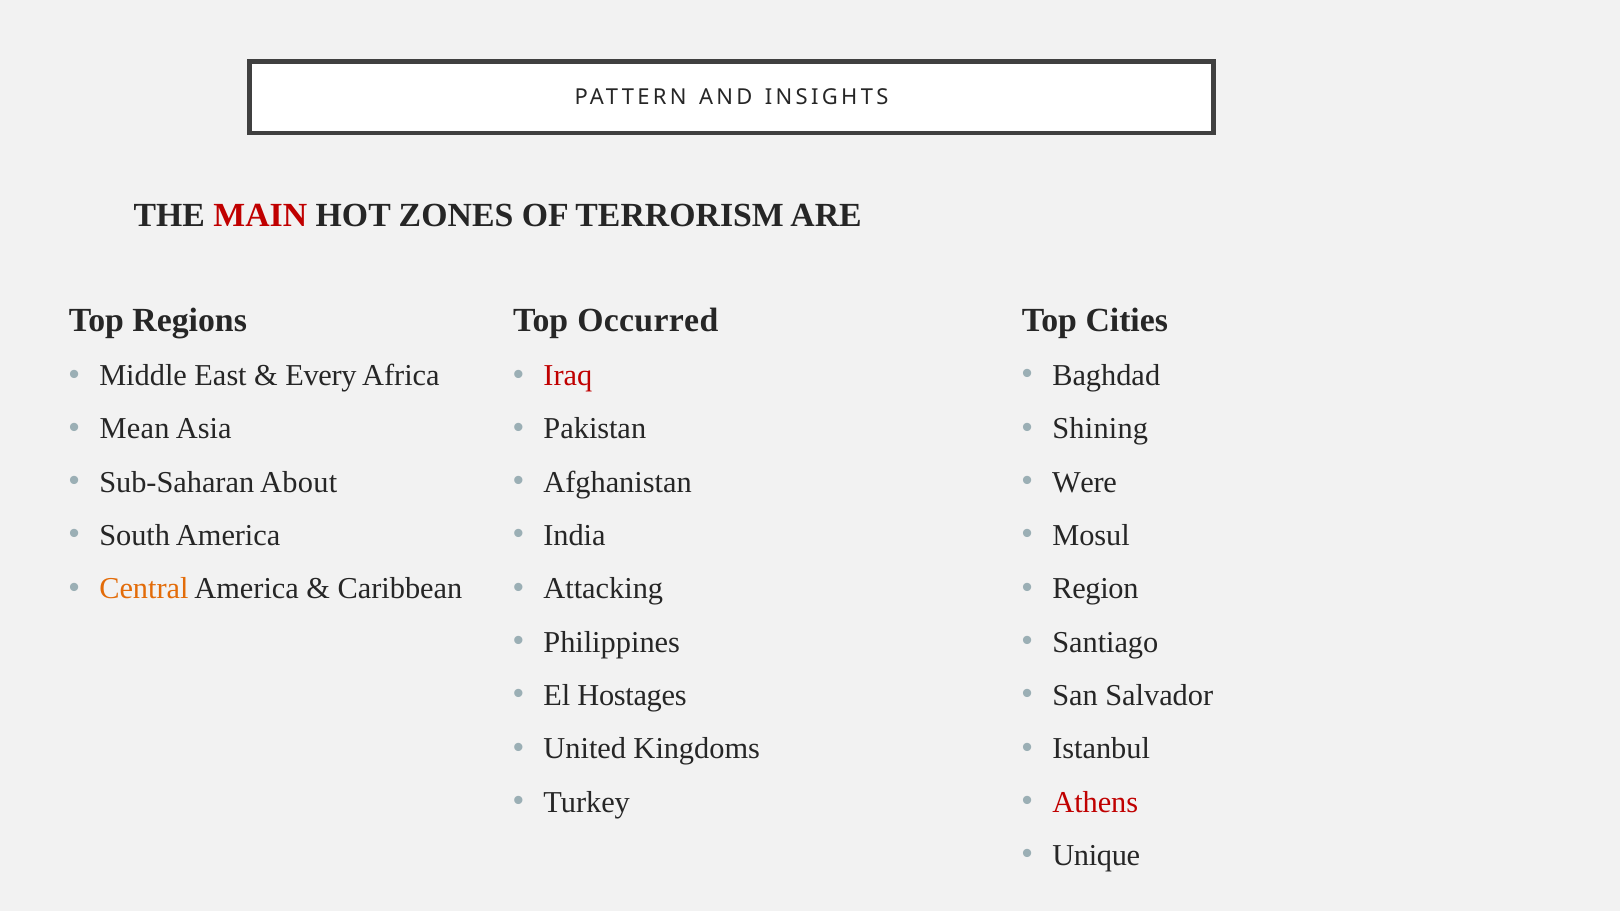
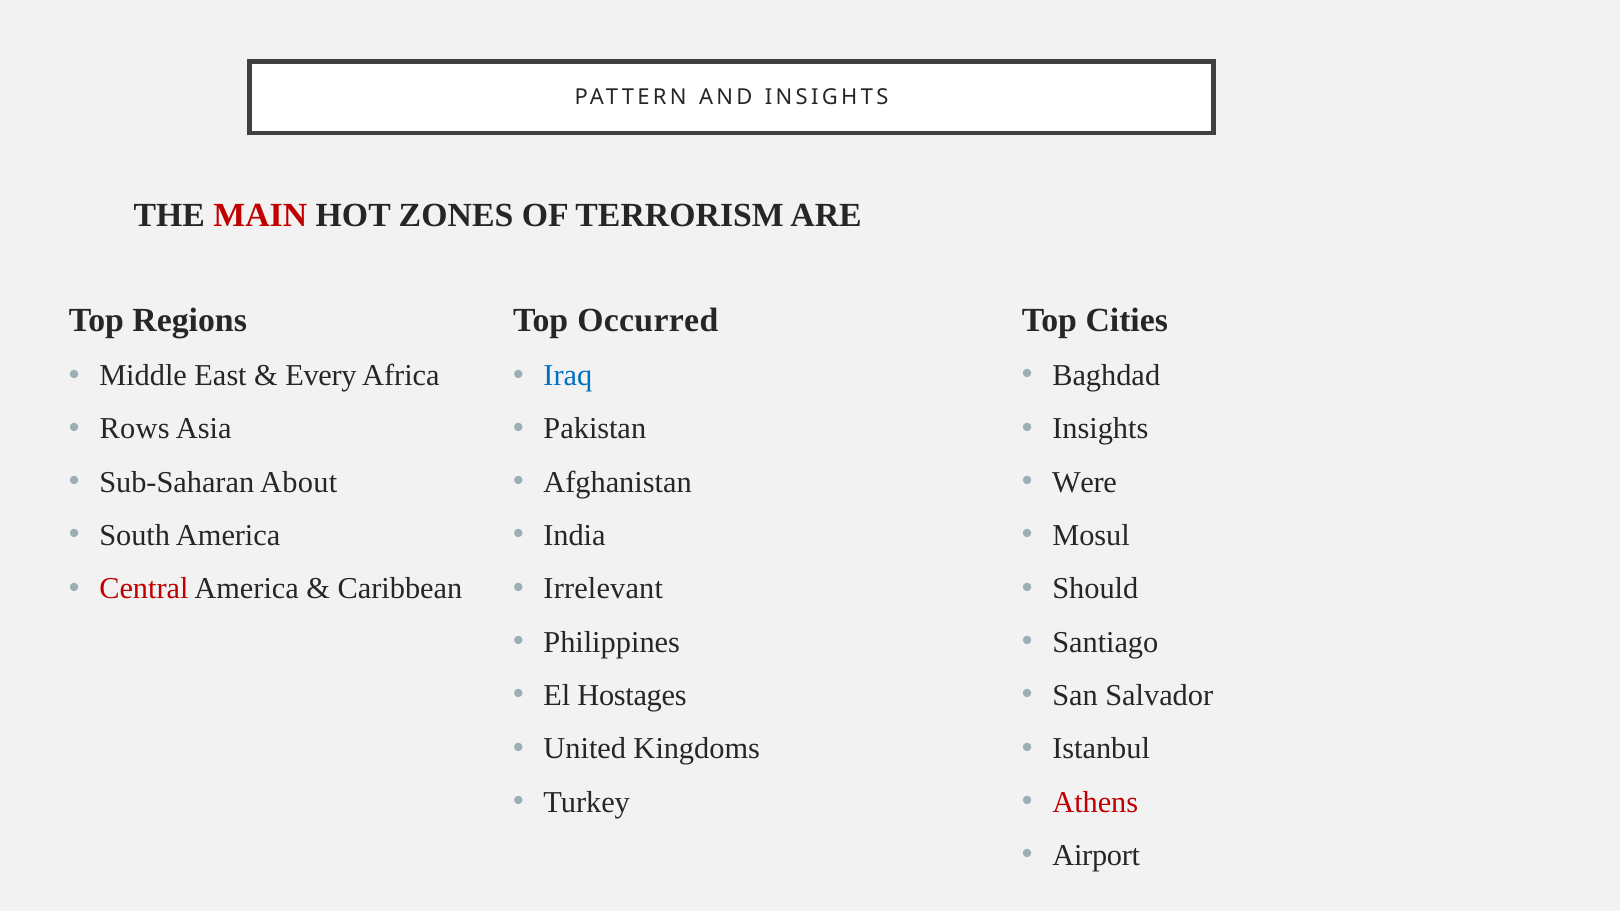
Iraq colour: red -> blue
Shining at (1100, 429): Shining -> Insights
Mean: Mean -> Rows
Central colour: orange -> red
Attacking: Attacking -> Irrelevant
Region: Region -> Should
Unique: Unique -> Airport
